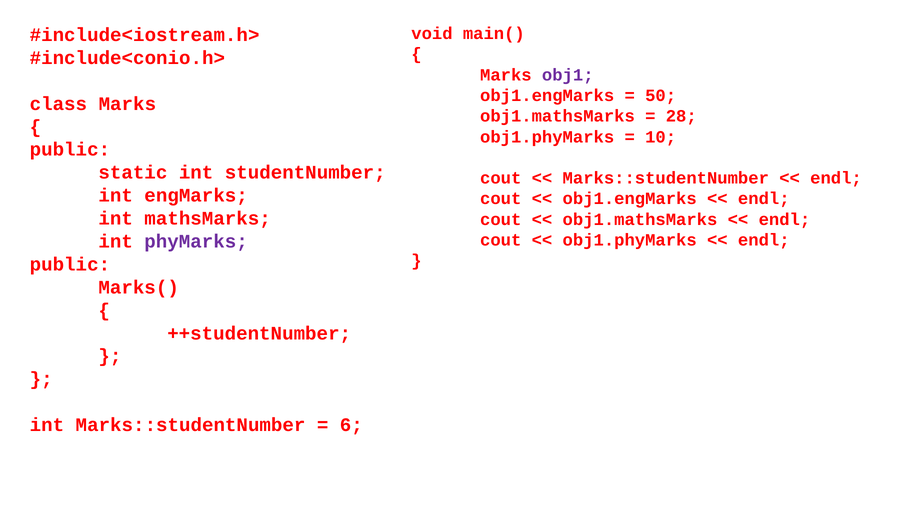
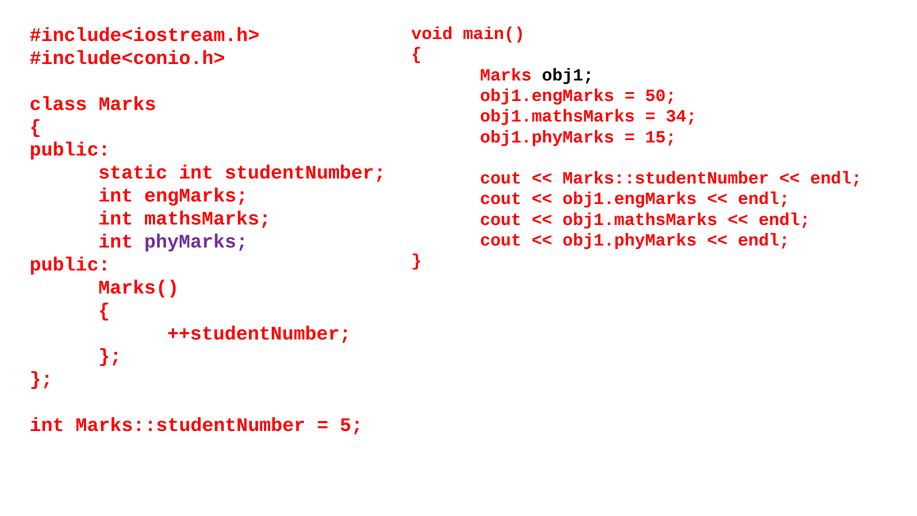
obj1 colour: purple -> black
28: 28 -> 34
10: 10 -> 15
6: 6 -> 5
